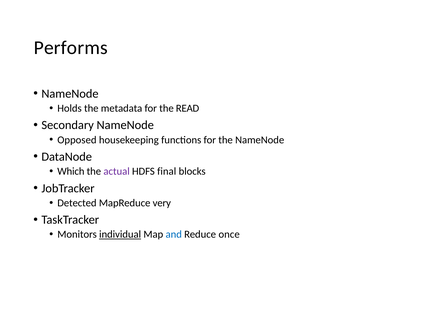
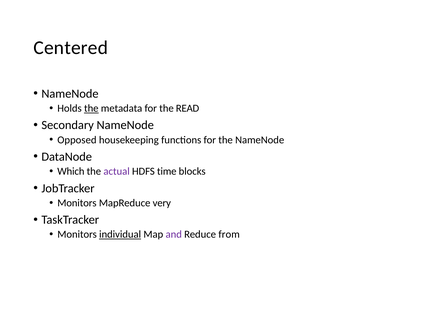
Performs: Performs -> Centered
the at (91, 108) underline: none -> present
final: final -> time
Detected at (77, 203): Detected -> Monitors
and colour: blue -> purple
once: once -> from
